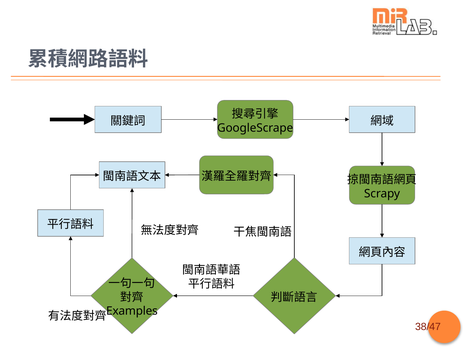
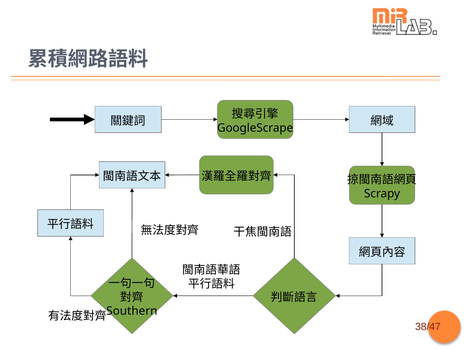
Examples: Examples -> Southern
